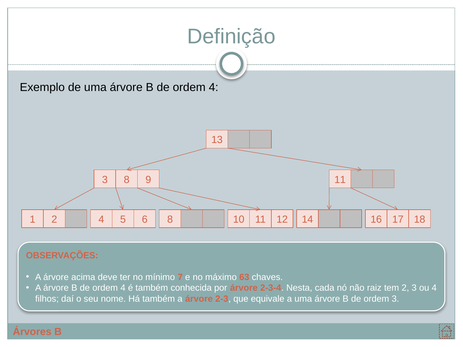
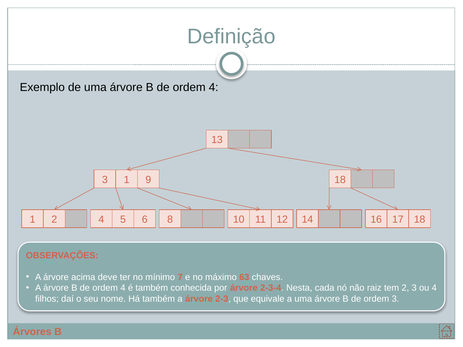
3 8: 8 -> 1
9 11: 11 -> 18
